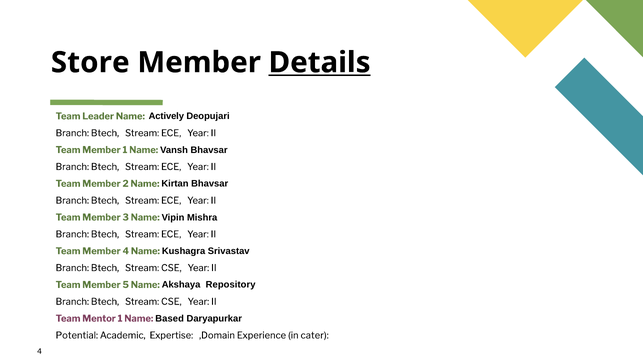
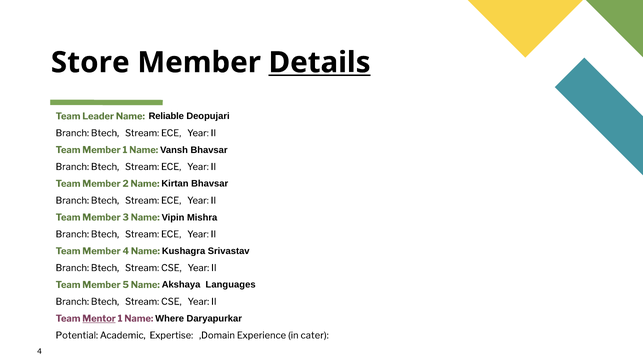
Actively: Actively -> Reliable
Repository: Repository -> Languages
Mentor underline: none -> present
Based: Based -> Where
